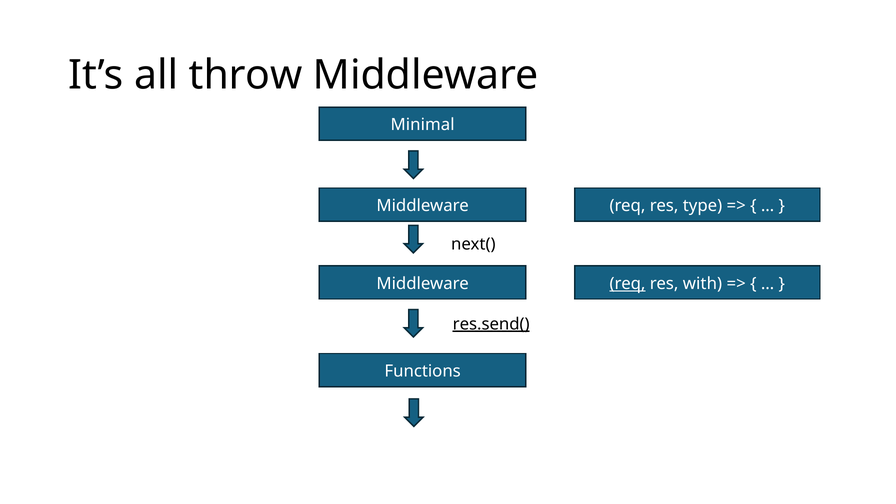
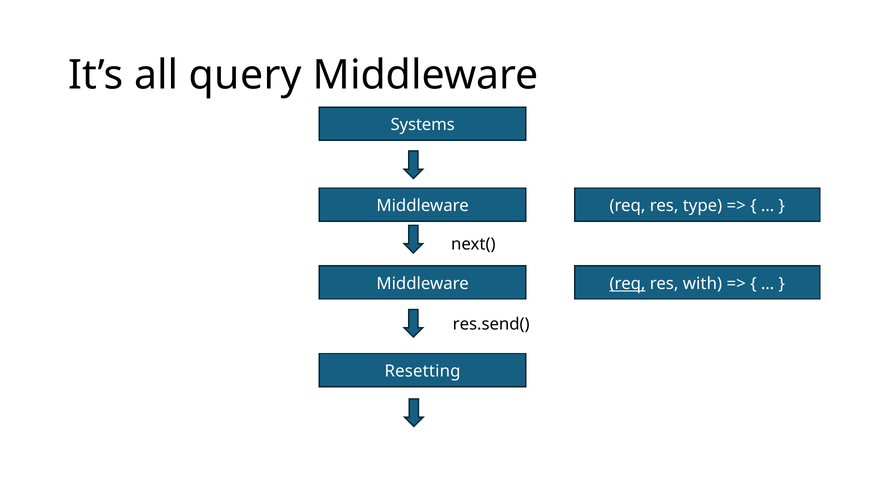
throw: throw -> query
Minimal: Minimal -> Systems
res.send( underline: present -> none
Functions: Functions -> Resetting
